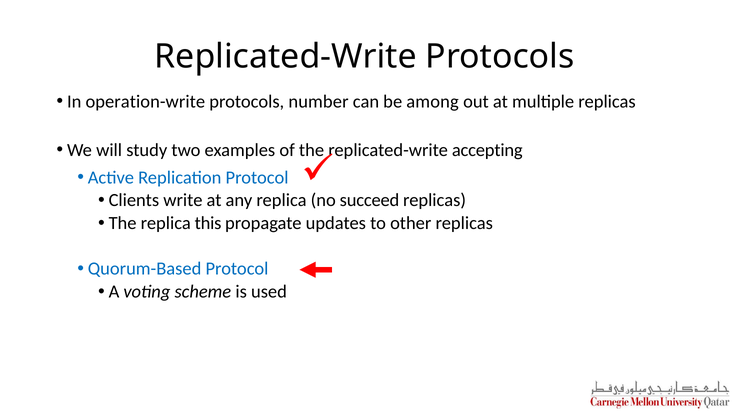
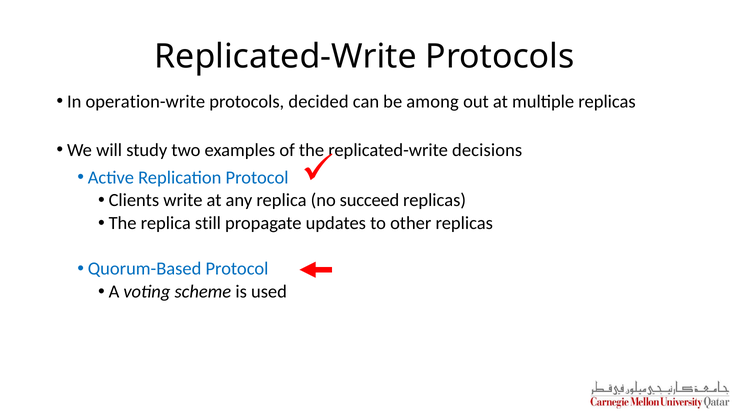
number: number -> decided
accepting: accepting -> decisions
this: this -> still
